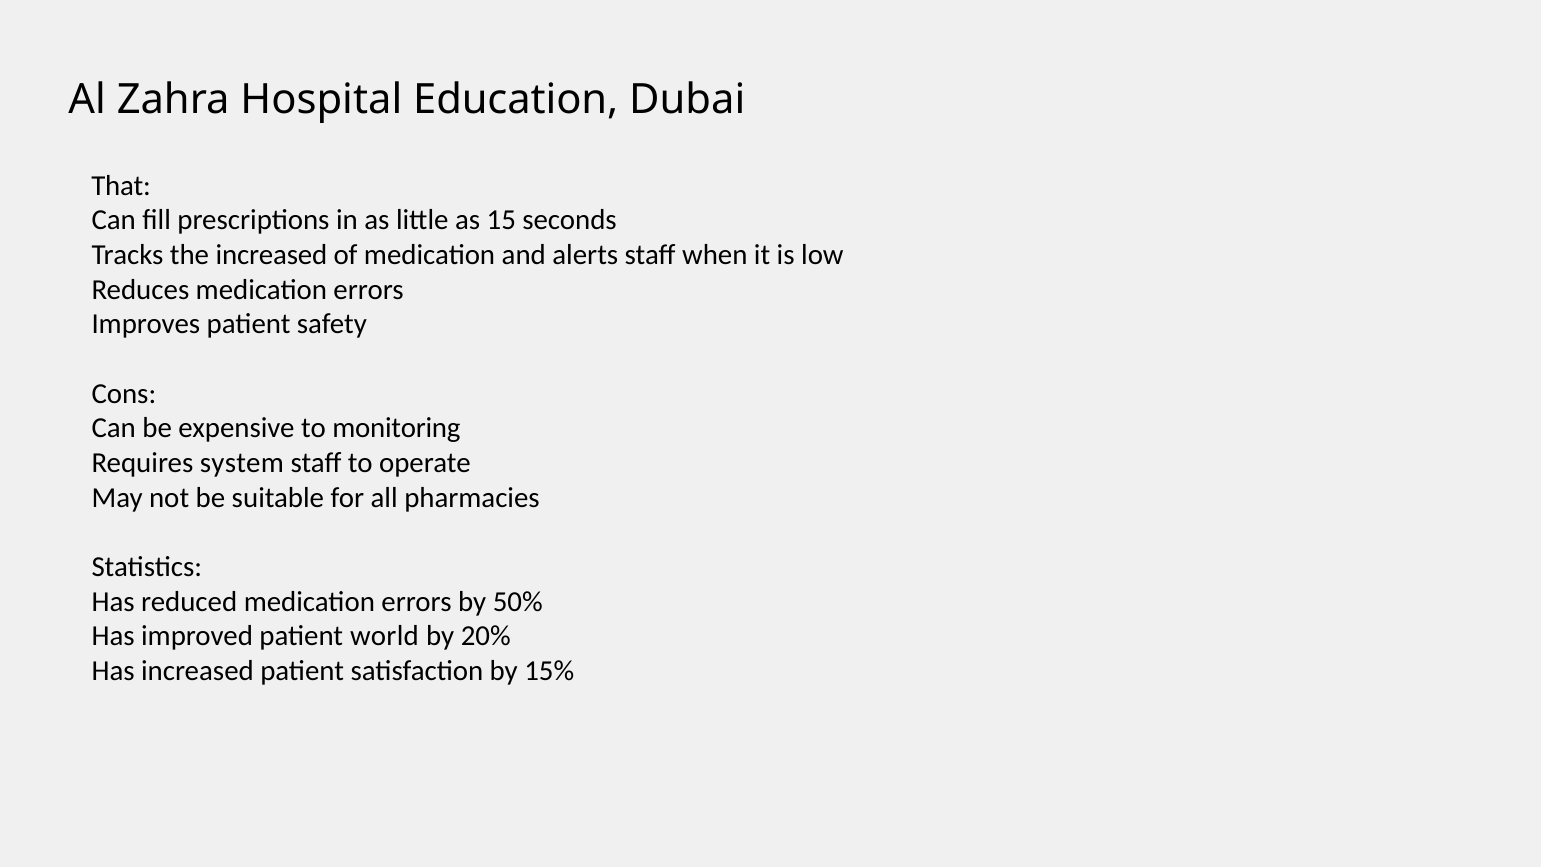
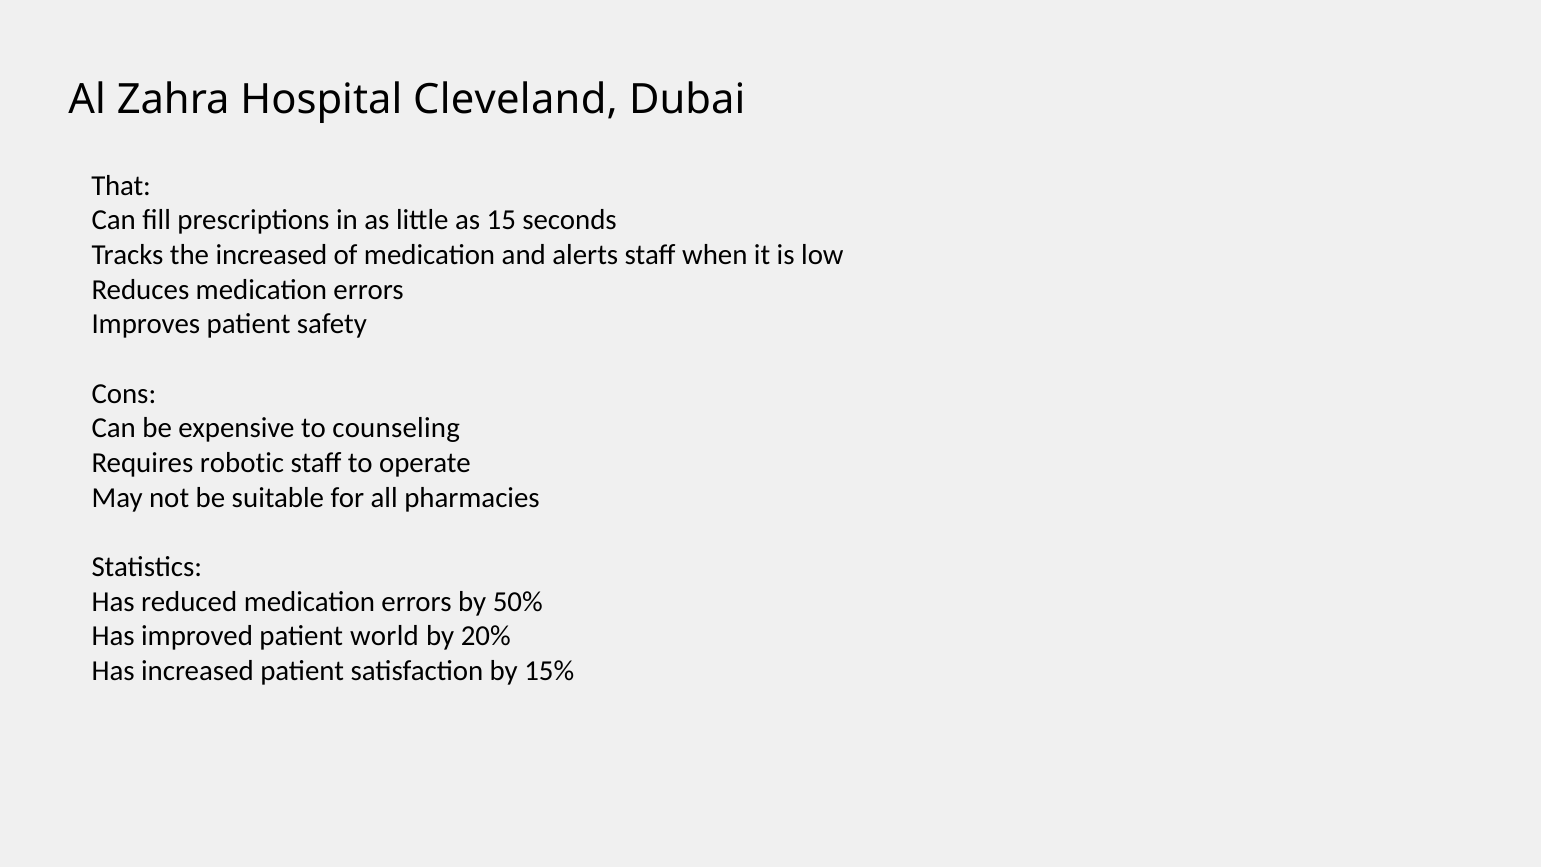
Education: Education -> Cleveland
monitoring: monitoring -> counseling
system: system -> robotic
